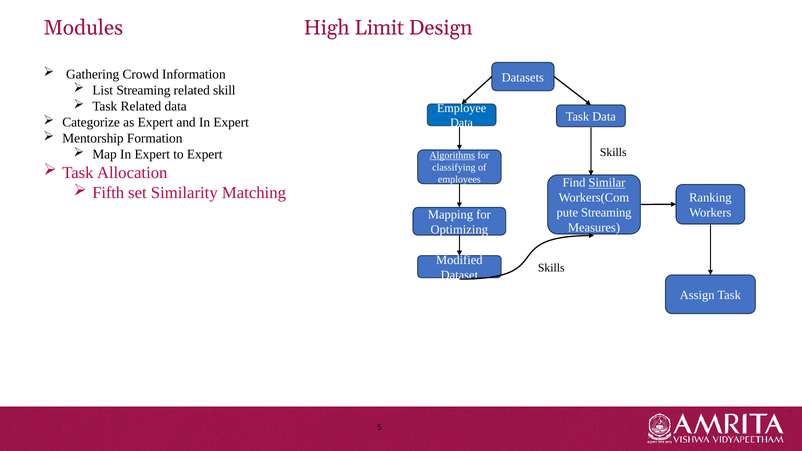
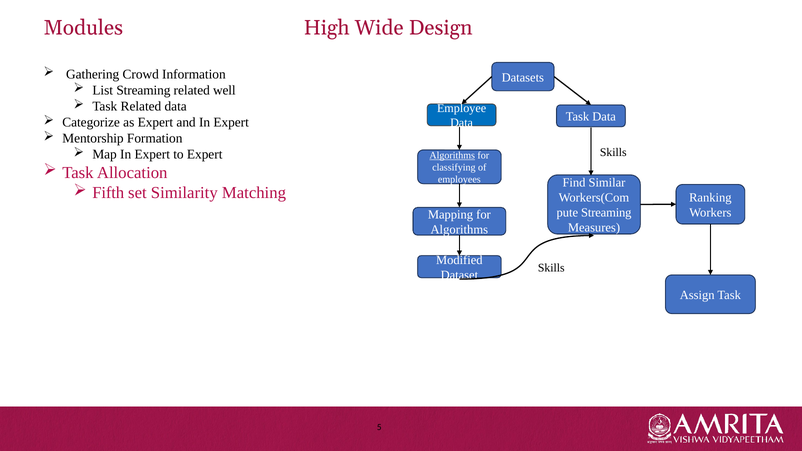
Limit: Limit -> Wide
skill: skill -> well
Similar underline: present -> none
Optimizing at (459, 230): Optimizing -> Algorithms
